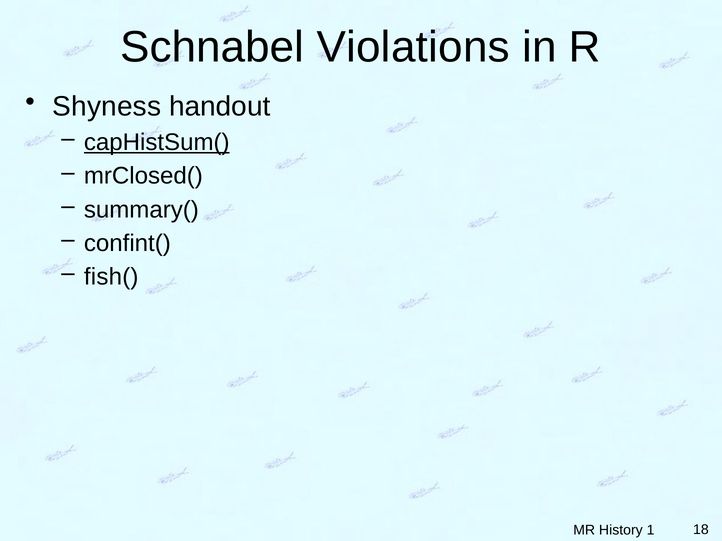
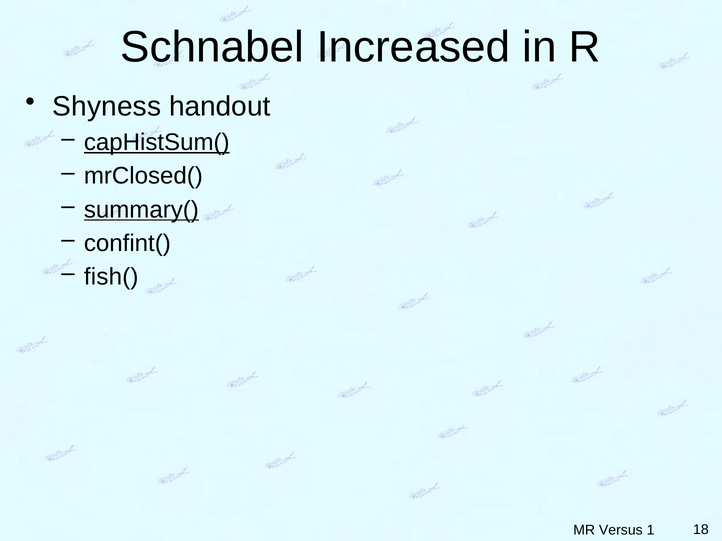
Violations: Violations -> Increased
summary( underline: none -> present
History: History -> Versus
